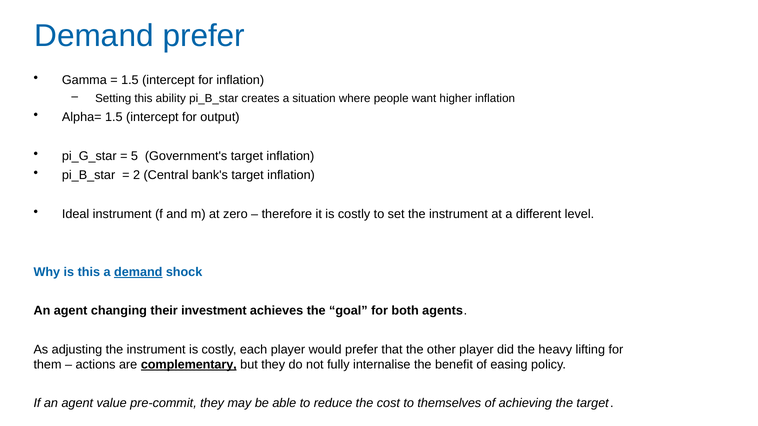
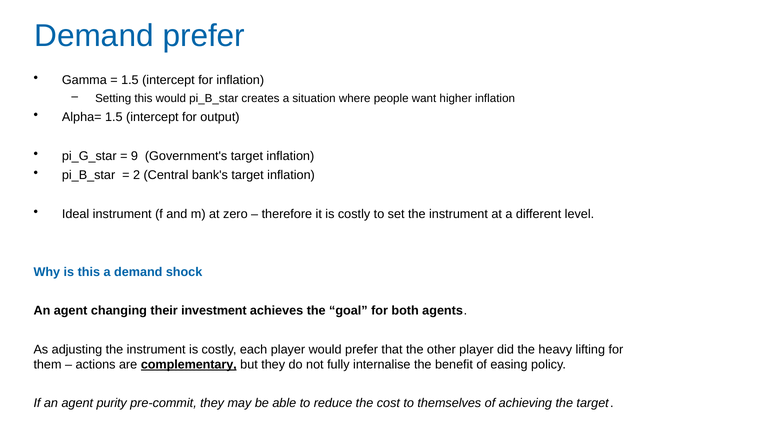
this ability: ability -> would
5: 5 -> 9
demand at (138, 272) underline: present -> none
value: value -> purity
